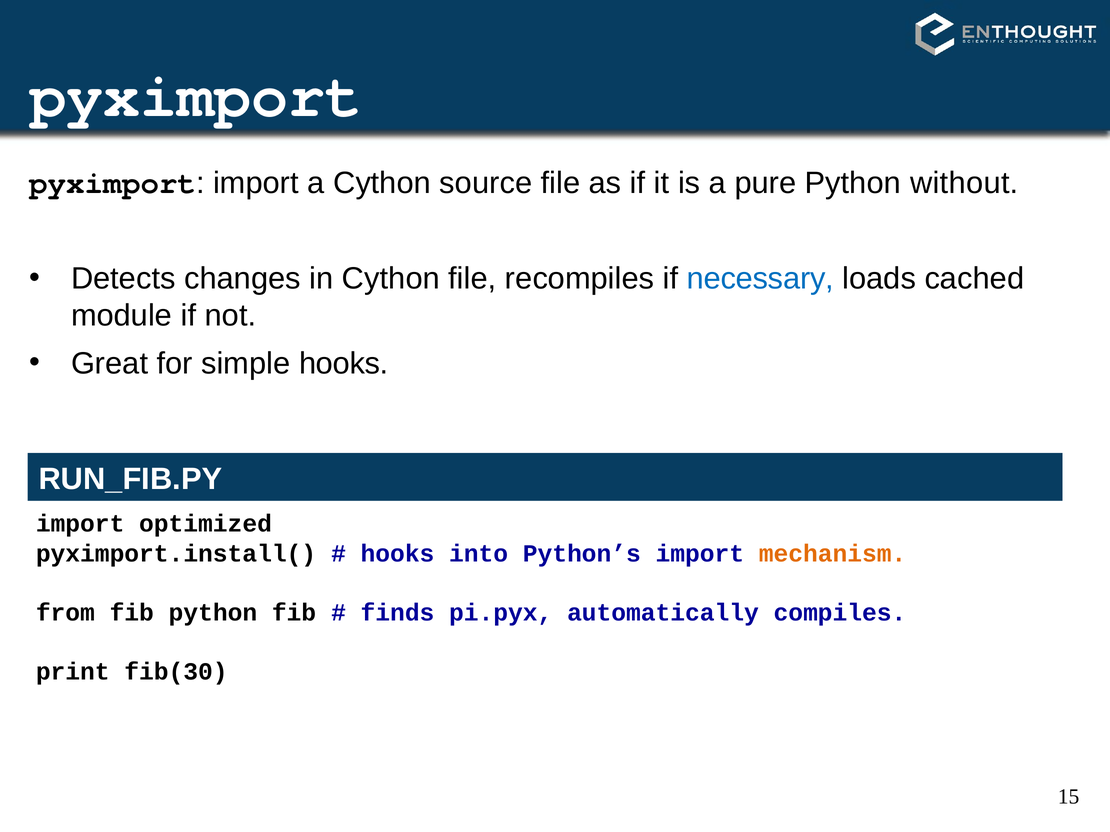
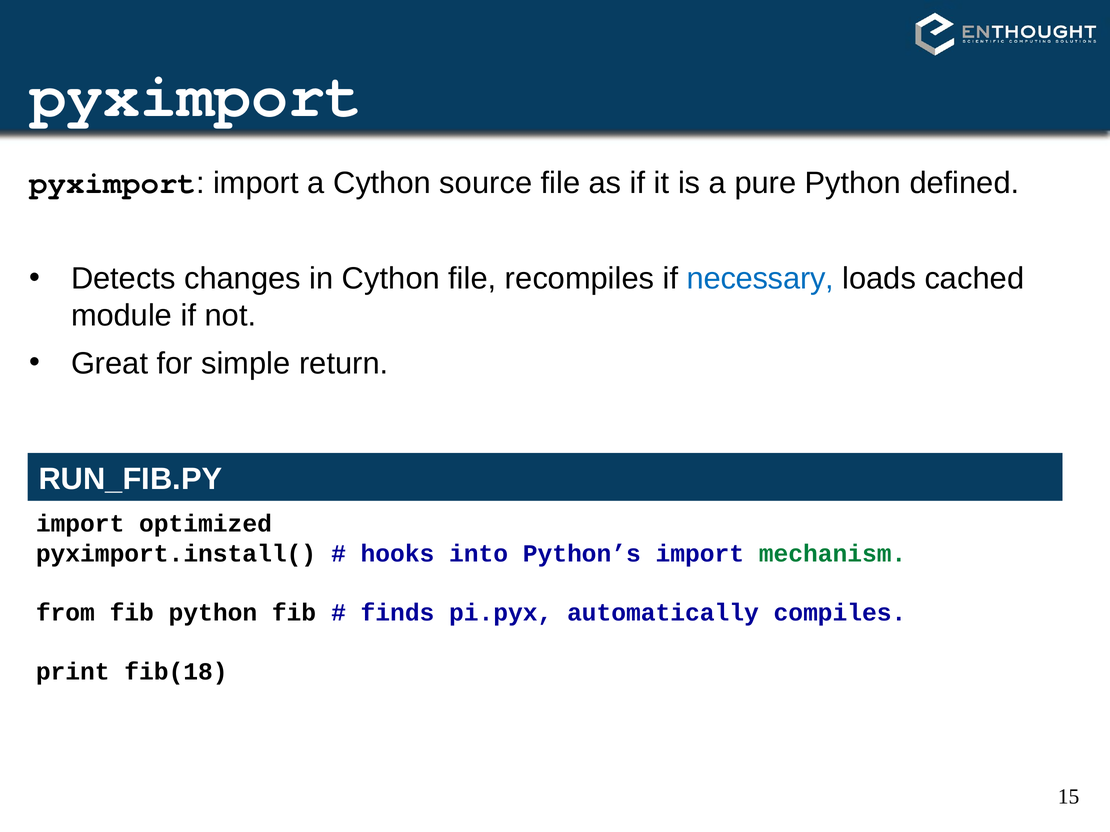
without: without -> defined
simple hooks: hooks -> return
mechanism colour: orange -> green
fib(30: fib(30 -> fib(18
